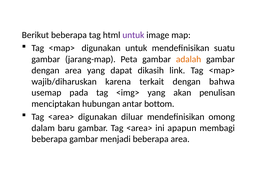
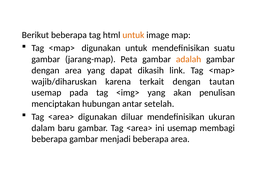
untuk at (133, 35) colour: purple -> orange
bahwa: bahwa -> tautan
bottom: bottom -> setelah
omong: omong -> ukuran
ini apapun: apapun -> usemap
